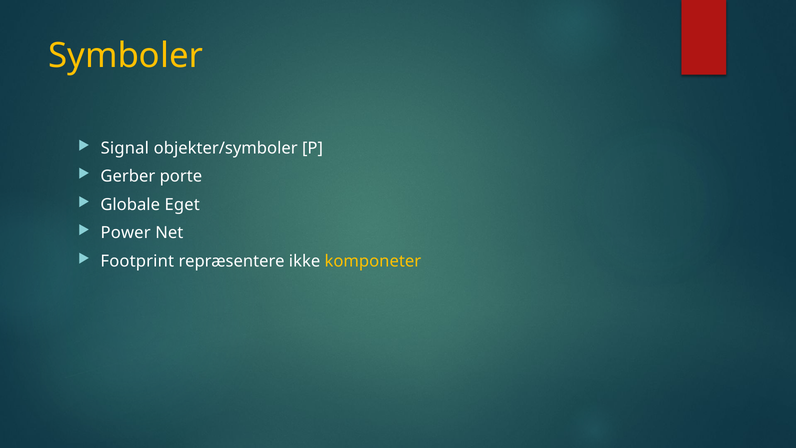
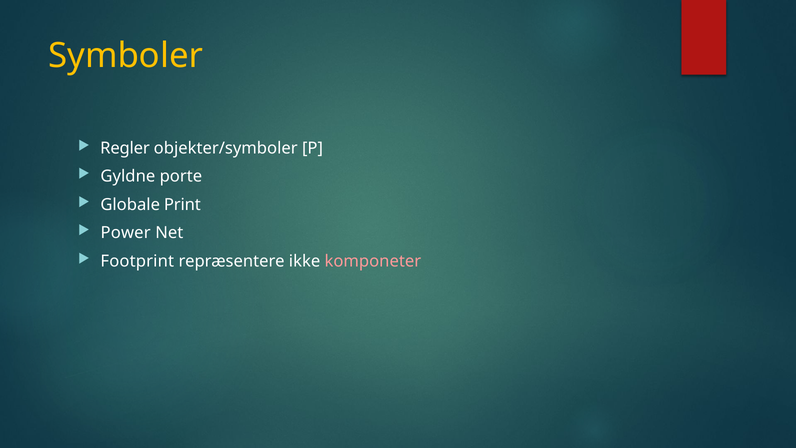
Signal: Signal -> Regler
Gerber: Gerber -> Gyldne
Eget: Eget -> Print
komponeter colour: yellow -> pink
